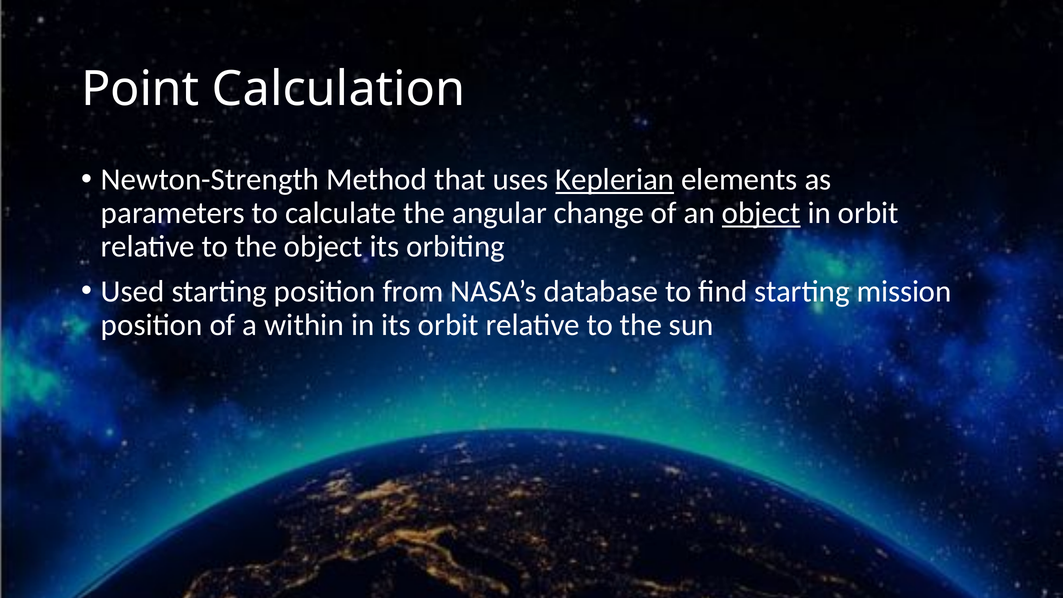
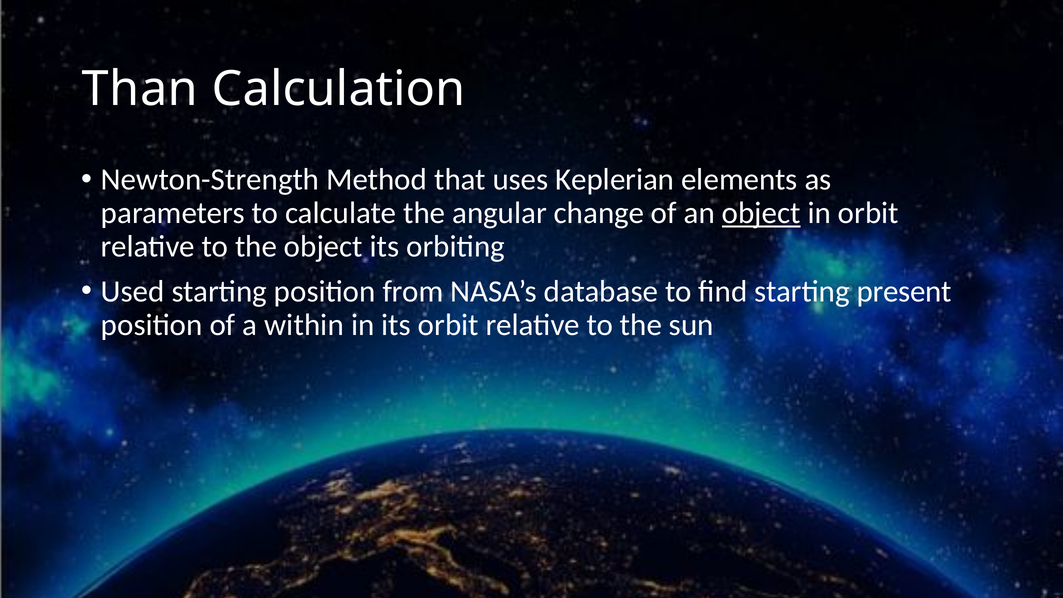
Point: Point -> Than
Keplerian underline: present -> none
mission: mission -> present
